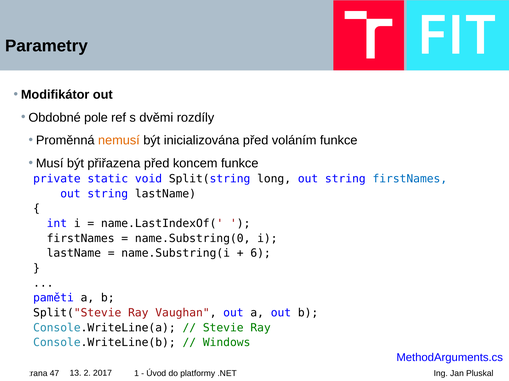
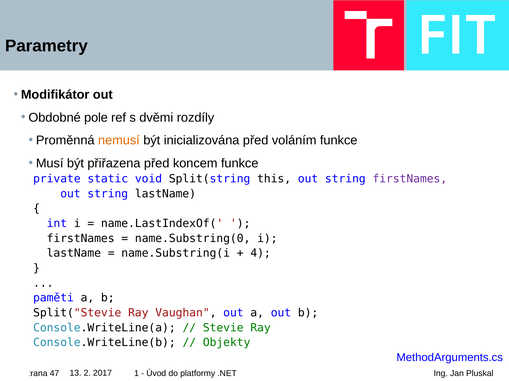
long: long -> this
firstNames at (410, 179) colour: blue -> purple
6: 6 -> 4
Windows: Windows -> Objekty
